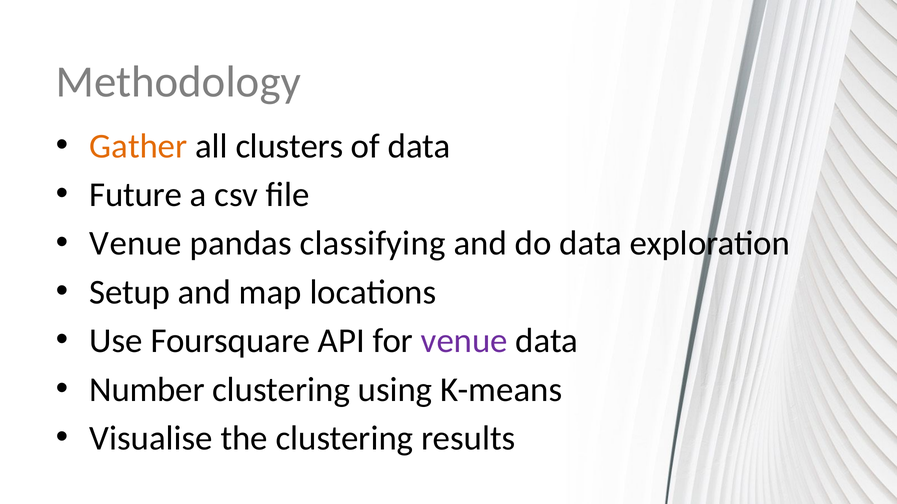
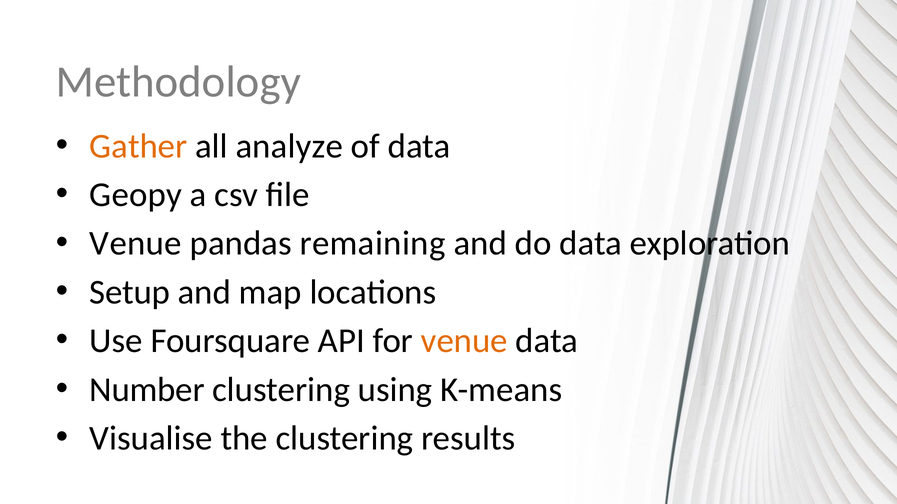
clusters: clusters -> analyze
Future: Future -> Geopy
classifying: classifying -> remaining
venue at (464, 341) colour: purple -> orange
